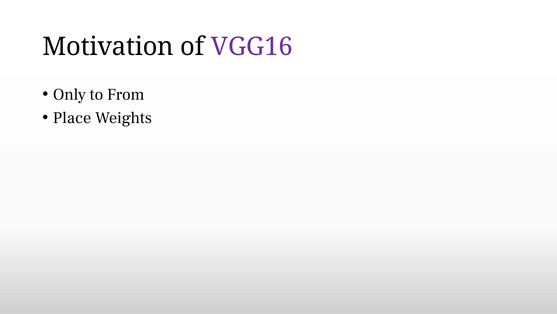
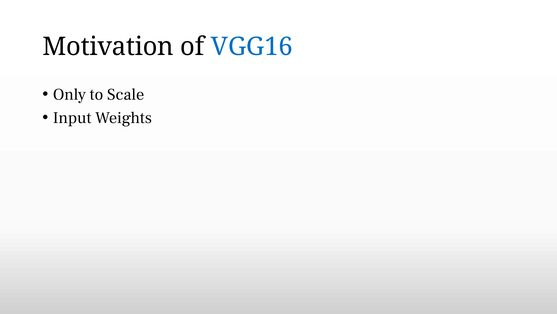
VGG16 colour: purple -> blue
From: From -> Scale
Place: Place -> Input
